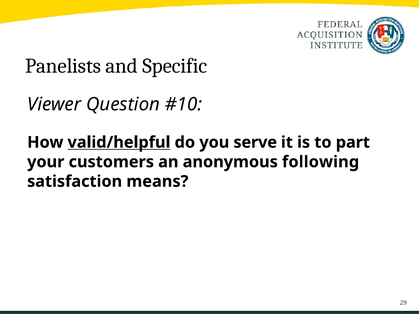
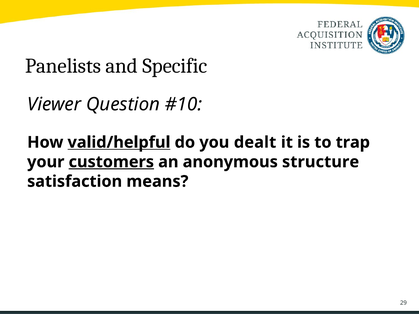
serve: serve -> dealt
part: part -> trap
customers underline: none -> present
following: following -> structure
